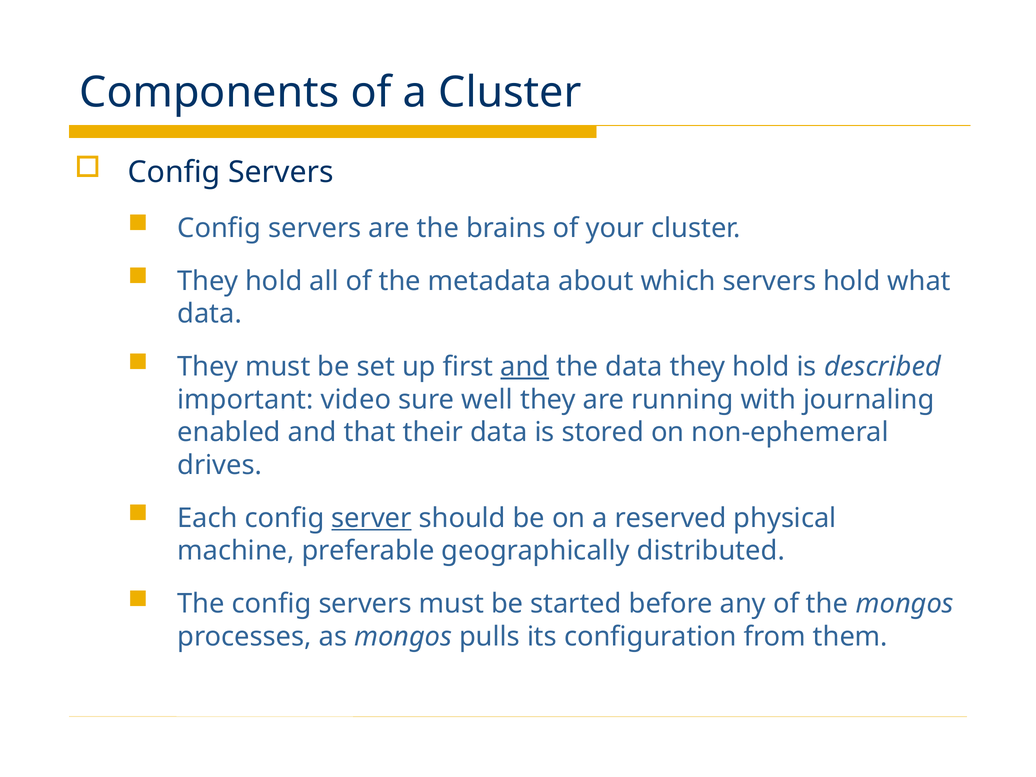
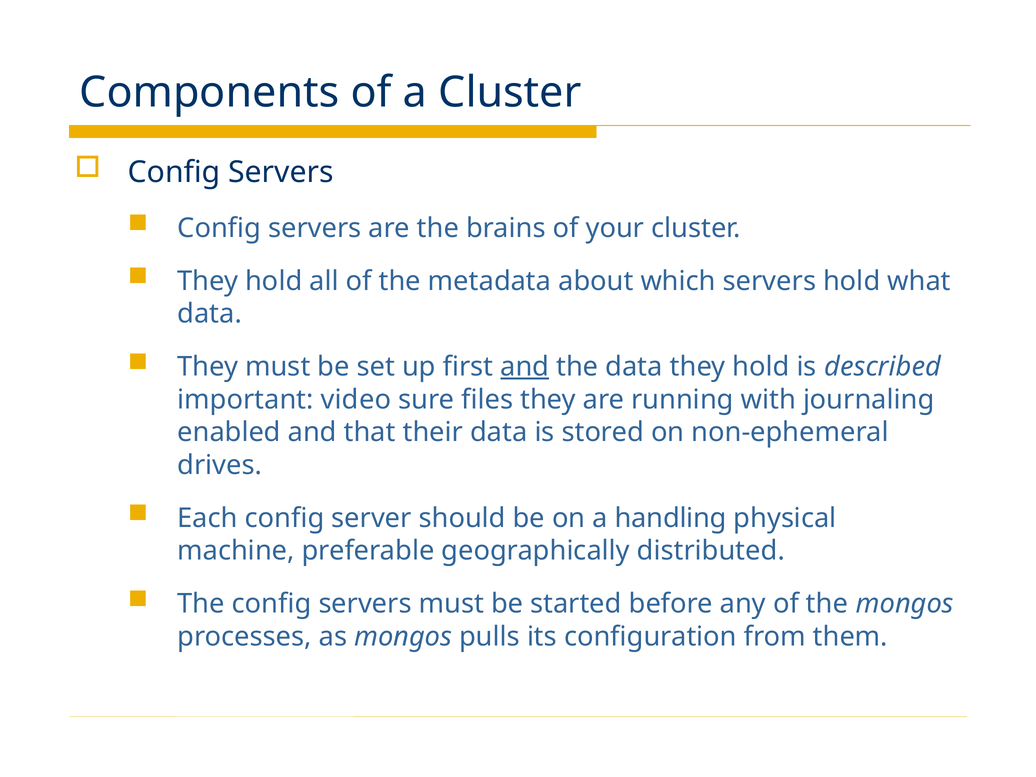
well: well -> files
server underline: present -> none
reserved: reserved -> handling
